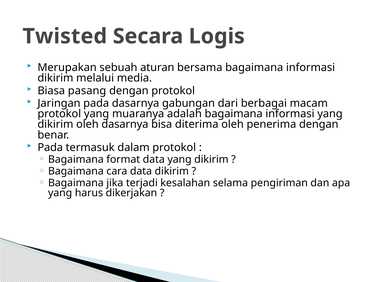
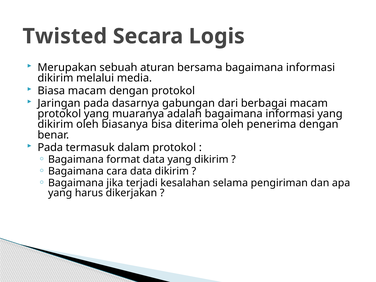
Biasa pasang: pasang -> macam
oleh dasarnya: dasarnya -> biasanya
